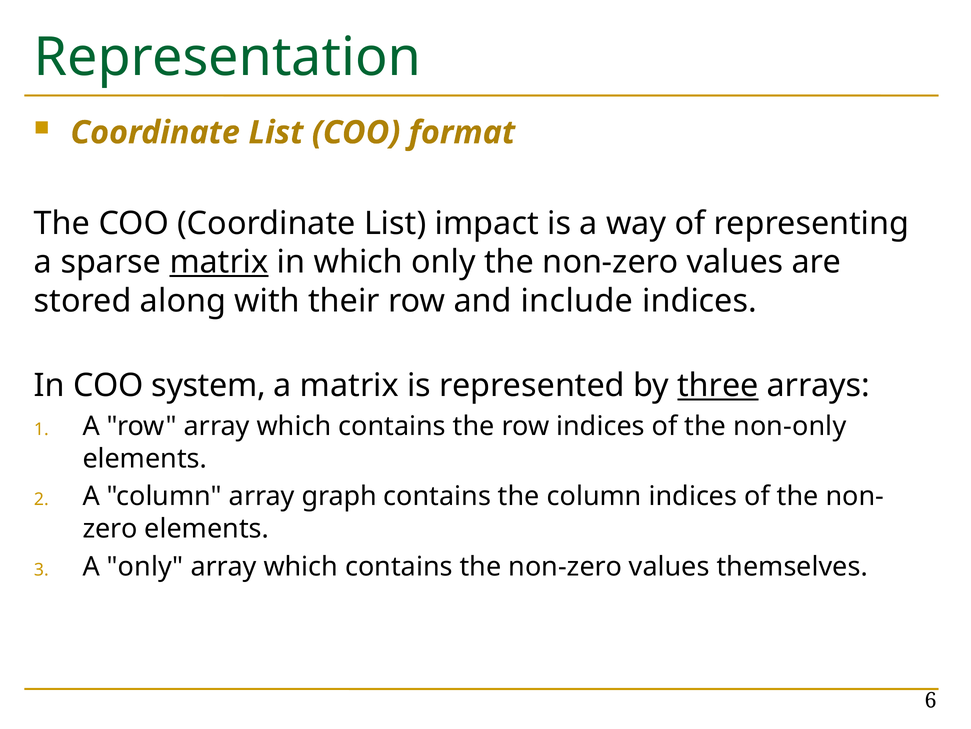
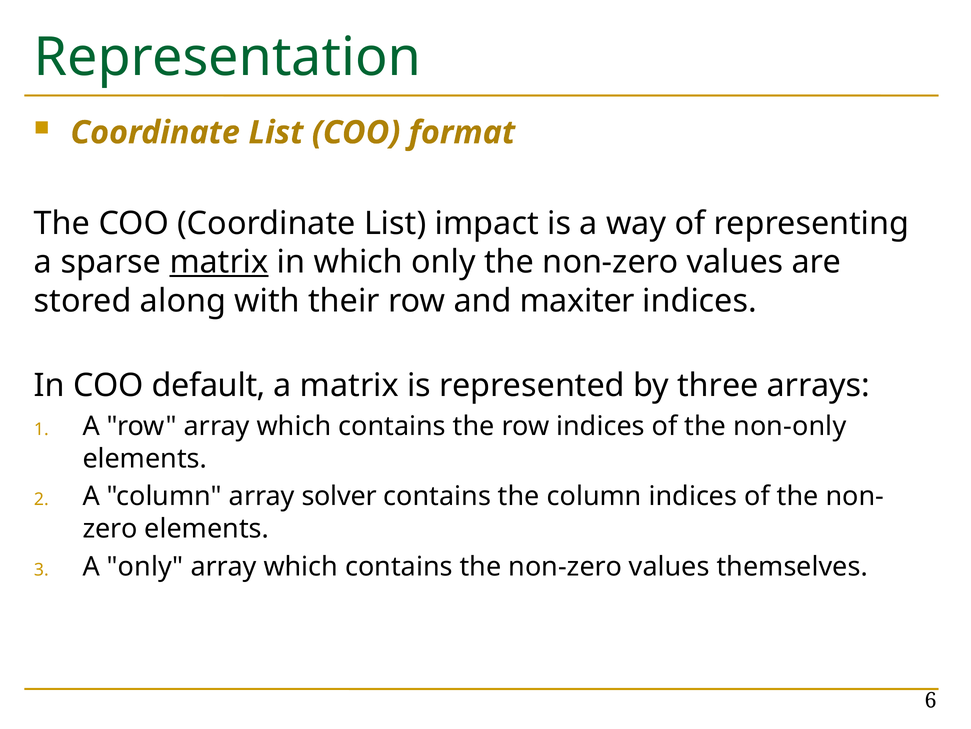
include: include -> maxiter
system: system -> default
three underline: present -> none
graph: graph -> solver
